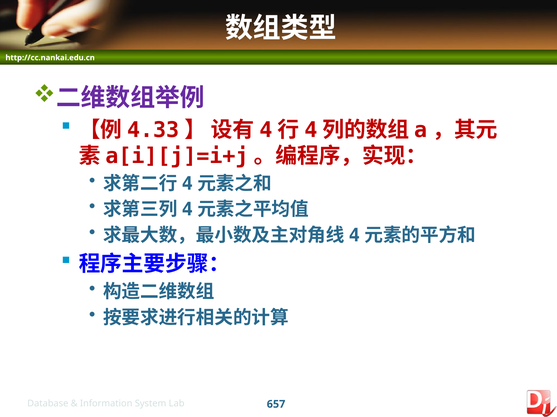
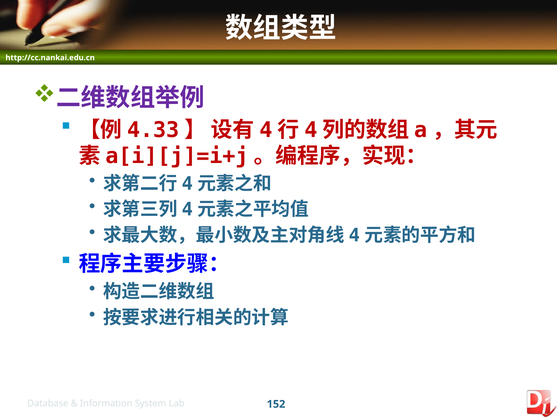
657: 657 -> 152
